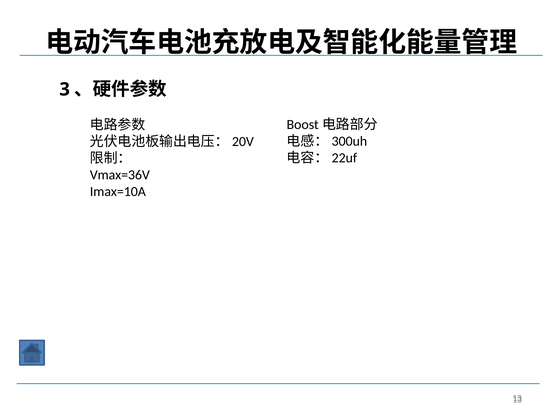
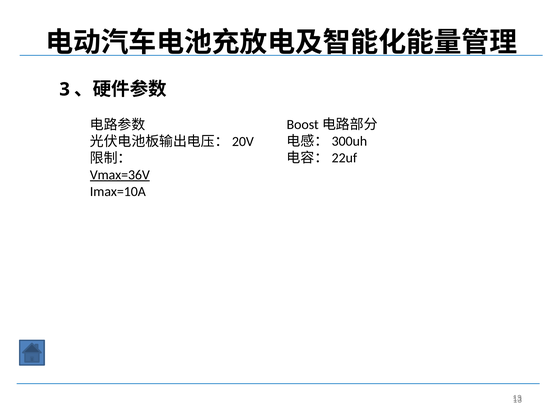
Vmax=36V underline: none -> present
